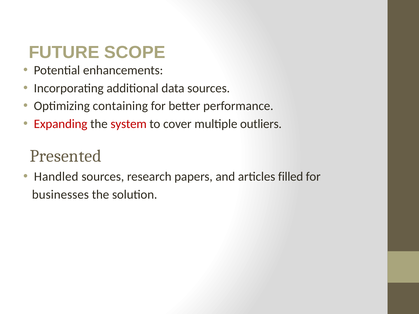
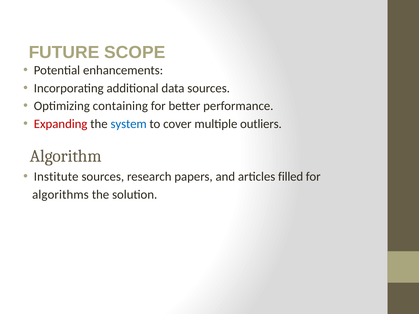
system colour: red -> blue
Presented: Presented -> Algorithm
Handled: Handled -> Institute
businesses: businesses -> algorithms
